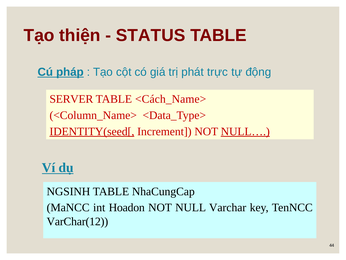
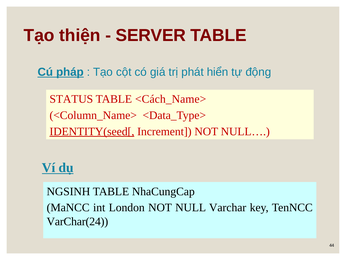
STATUS: STATUS -> SERVER
trực: trực -> hiển
SERVER: SERVER -> STATUS
NULL… underline: present -> none
Hoadon: Hoadon -> London
VarChar(12: VarChar(12 -> VarChar(24
